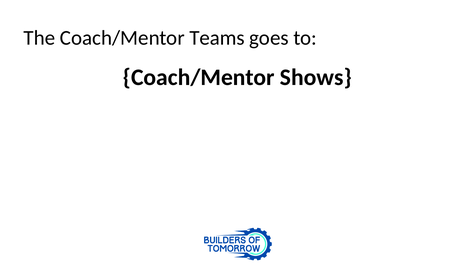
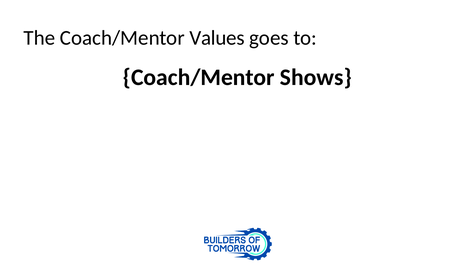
Teams: Teams -> Values
